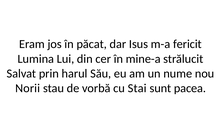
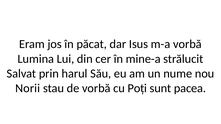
m-a fericit: fericit -> vorbă
Stai: Stai -> Poți
